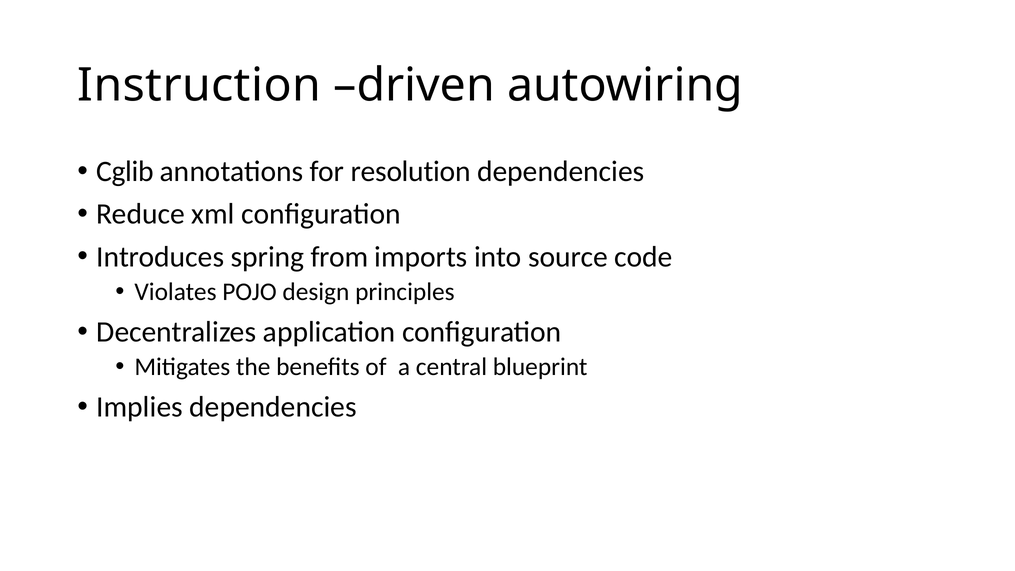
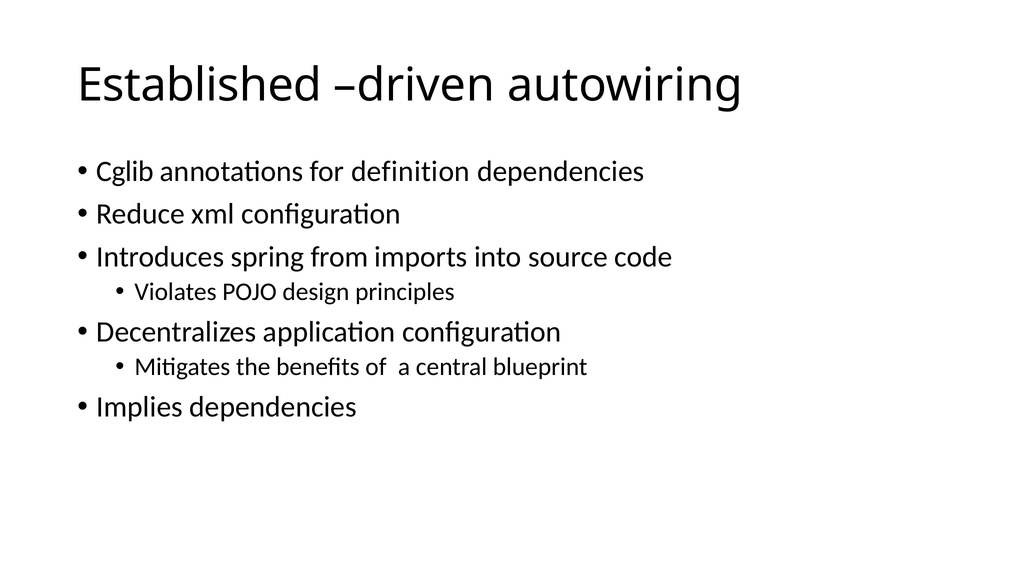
Instruction: Instruction -> Established
resolution: resolution -> definition
